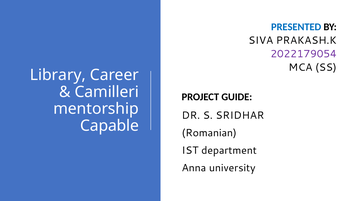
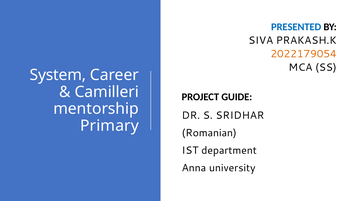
2022179054 colour: purple -> orange
Library: Library -> System
Capable: Capable -> Primary
